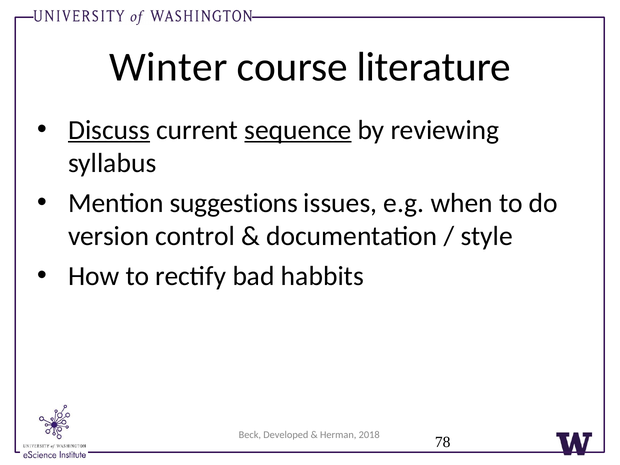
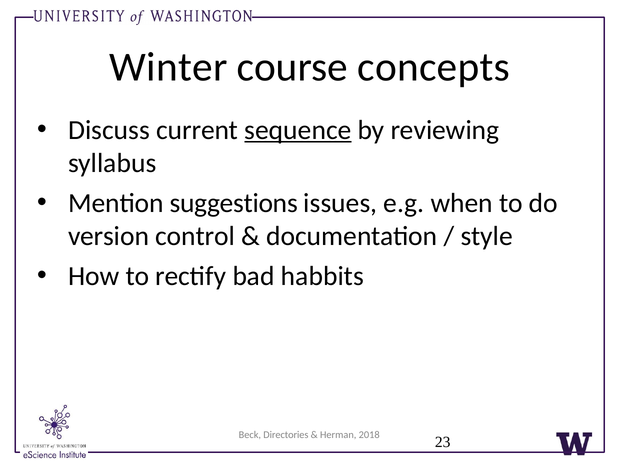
literature: literature -> concepts
Discuss underline: present -> none
Developed: Developed -> Directories
78: 78 -> 23
